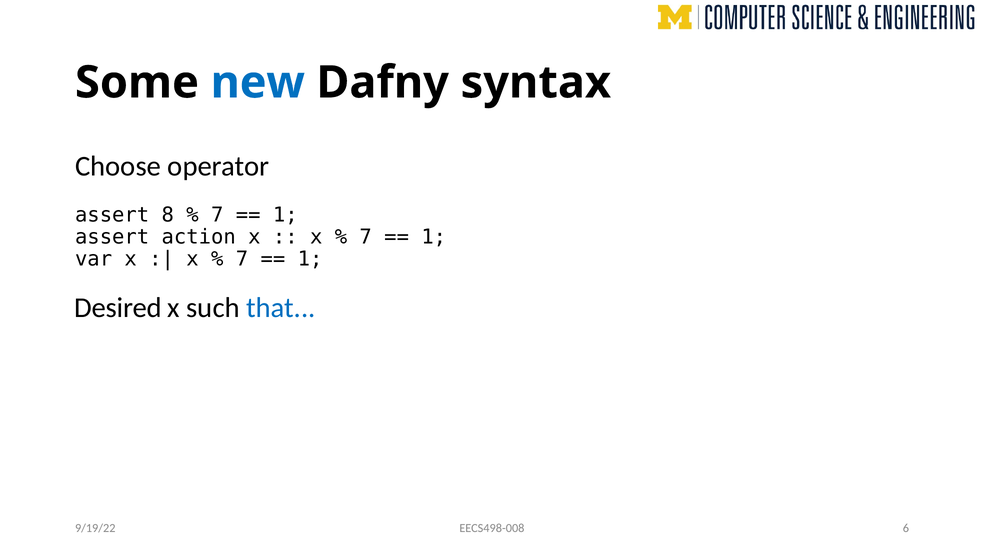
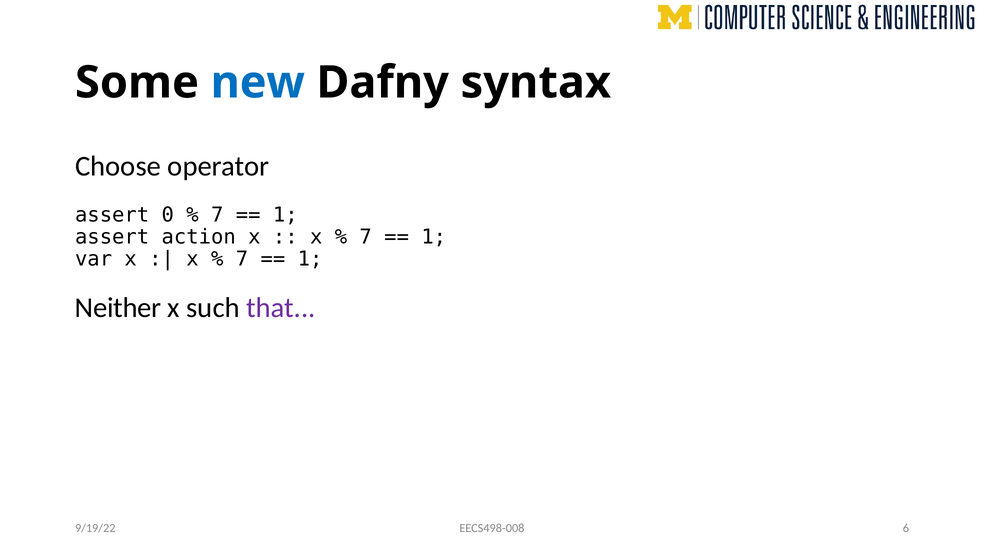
8: 8 -> 0
Desired: Desired -> Neither
that colour: blue -> purple
